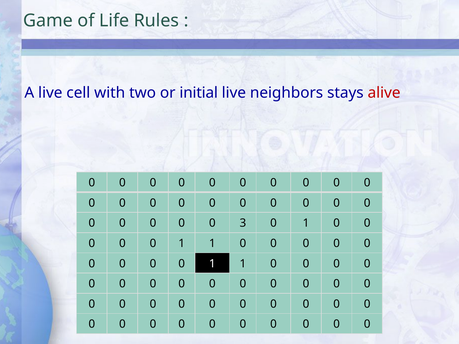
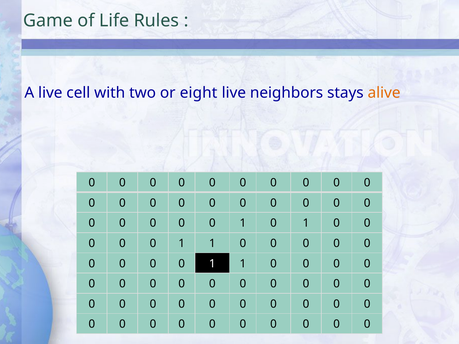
initial: initial -> eight
alive colour: red -> orange
3 at (243, 223): 3 -> 1
